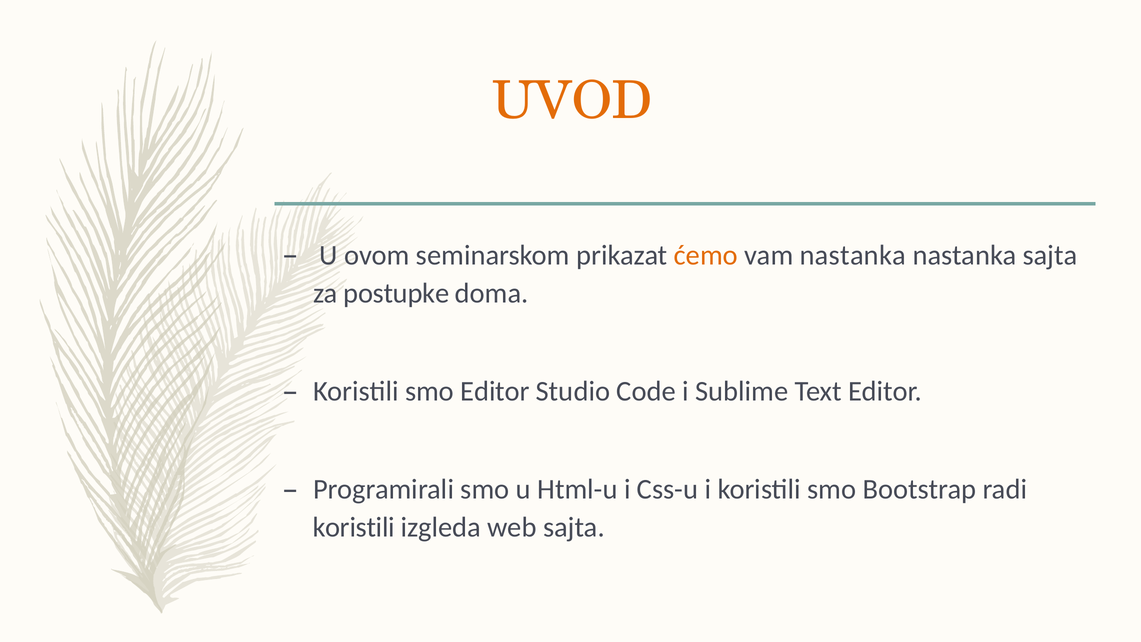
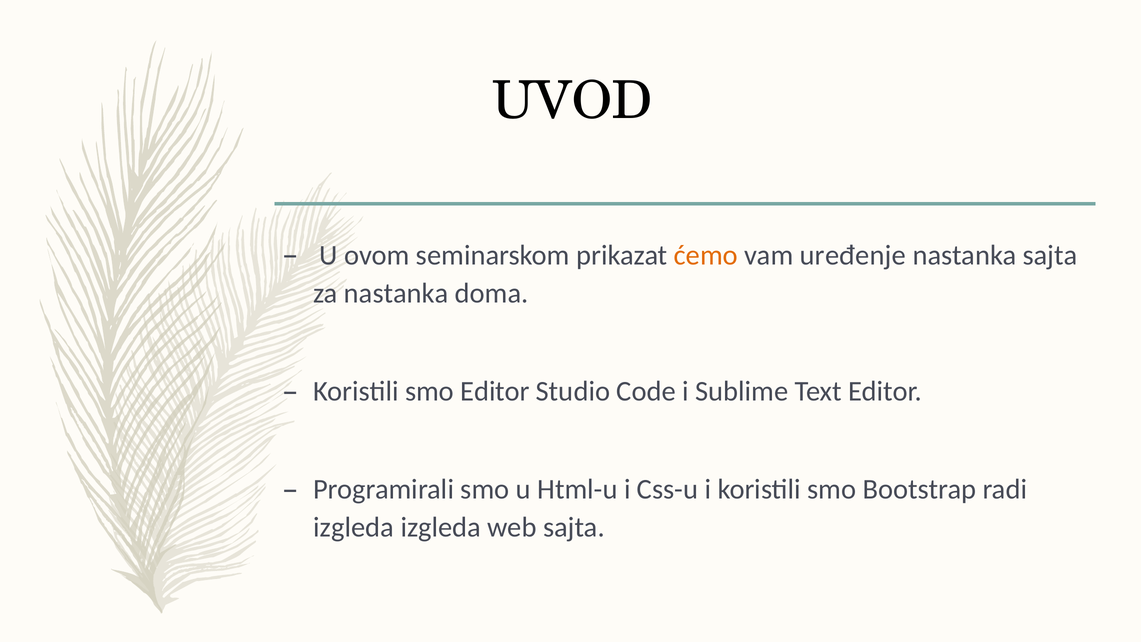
UVOD colour: orange -> black
vam nastanka: nastanka -> uređenje
za postupke: postupke -> nastanka
koristili at (354, 527): koristili -> izgleda
